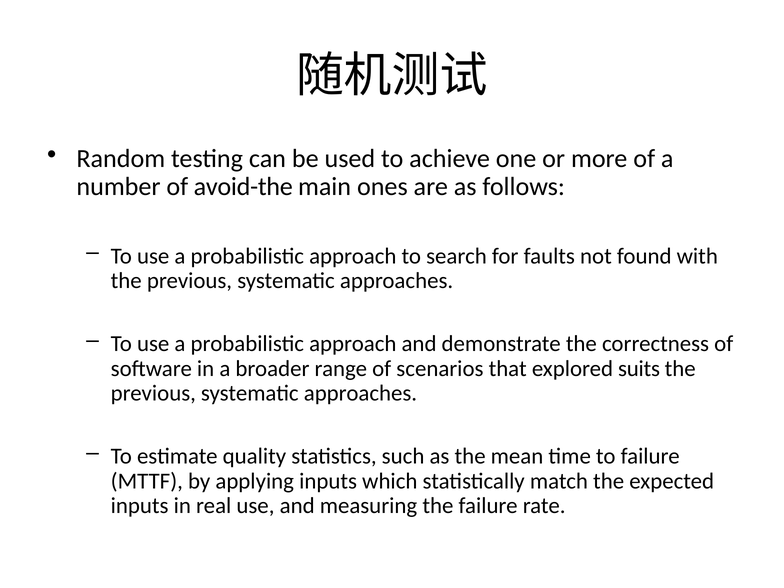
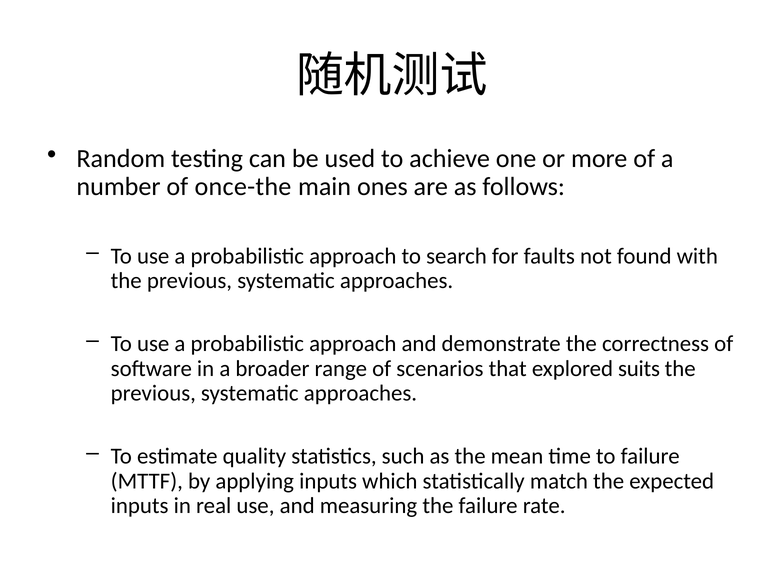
avoid-the: avoid-the -> once-the
